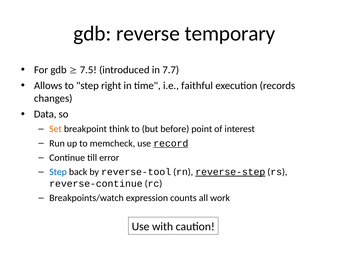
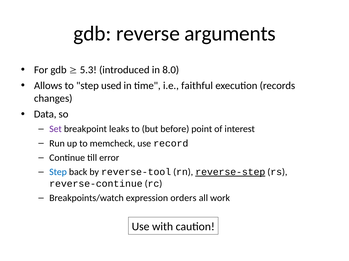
temporary: temporary -> arguments
7.5: 7.5 -> 5.3
7.7: 7.7 -> 8.0
right: right -> used
Set colour: orange -> purple
think: think -> leaks
record underline: present -> none
counts: counts -> orders
